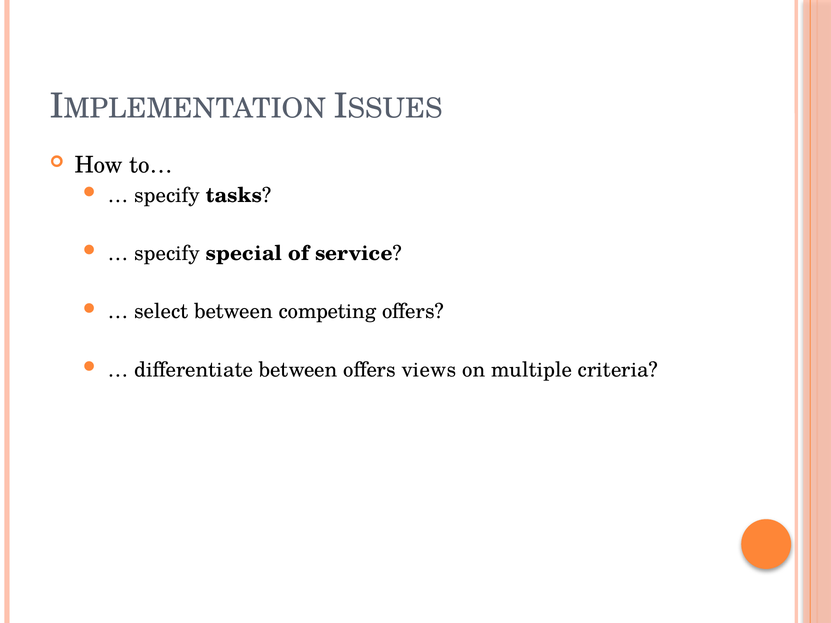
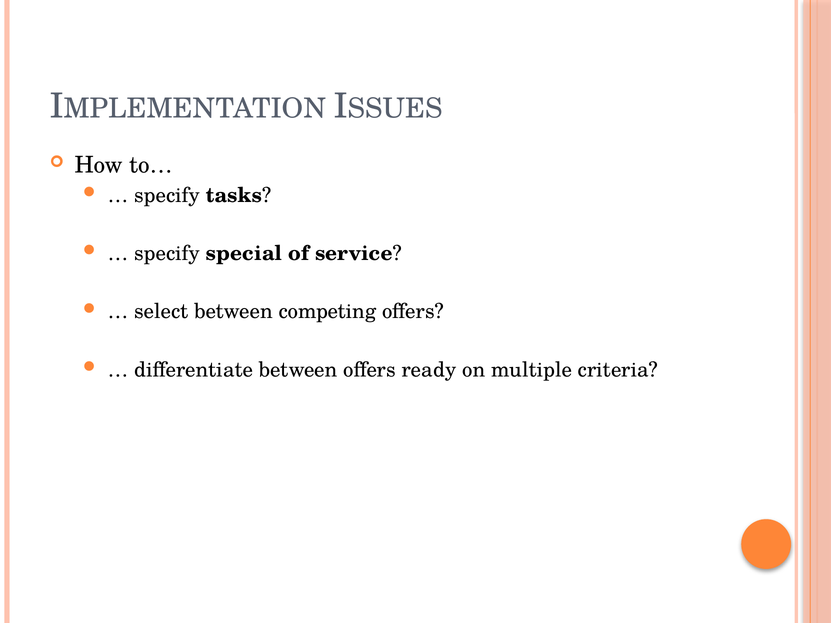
views: views -> ready
